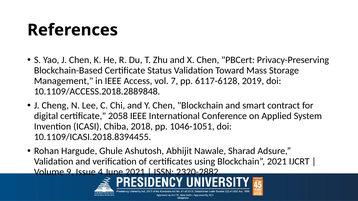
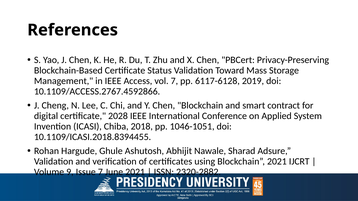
10.1109/ACCESS.2018.2889848: 10.1109/ACCESS.2018.2889848 -> 10.1109/ACCESS.2767.4592866
2058: 2058 -> 2028
Issue 4: 4 -> 7
